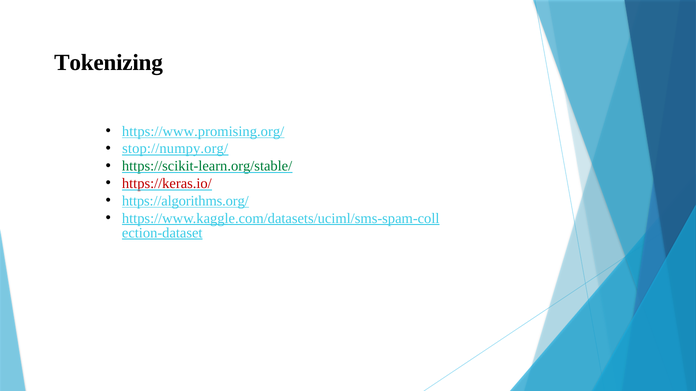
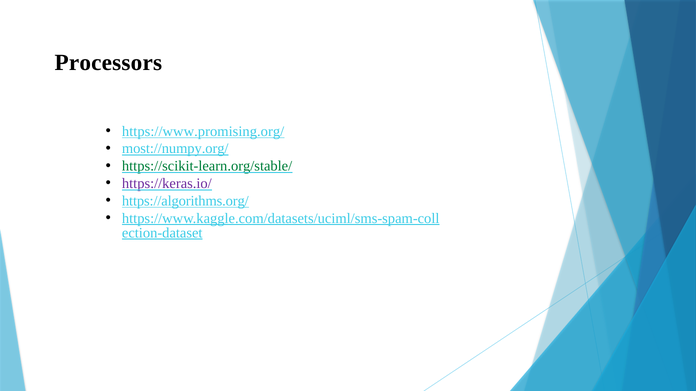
Tokenizing: Tokenizing -> Processors
stop://numpy.org/: stop://numpy.org/ -> most://numpy.org/
https://keras.io/ colour: red -> purple
